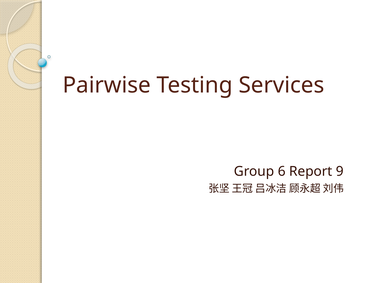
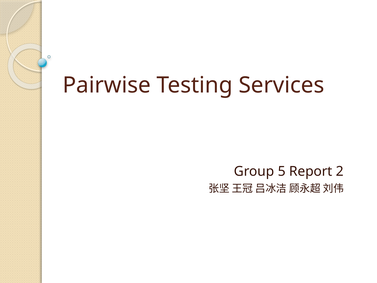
6: 6 -> 5
9: 9 -> 2
